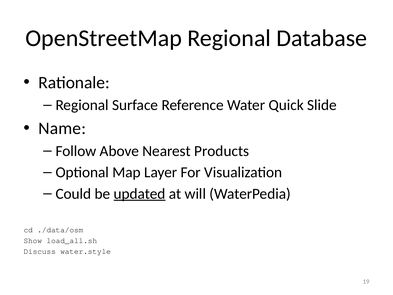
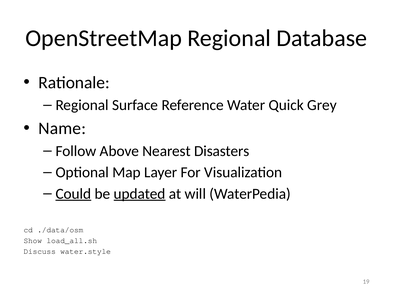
Slide: Slide -> Grey
Products: Products -> Disasters
Could underline: none -> present
